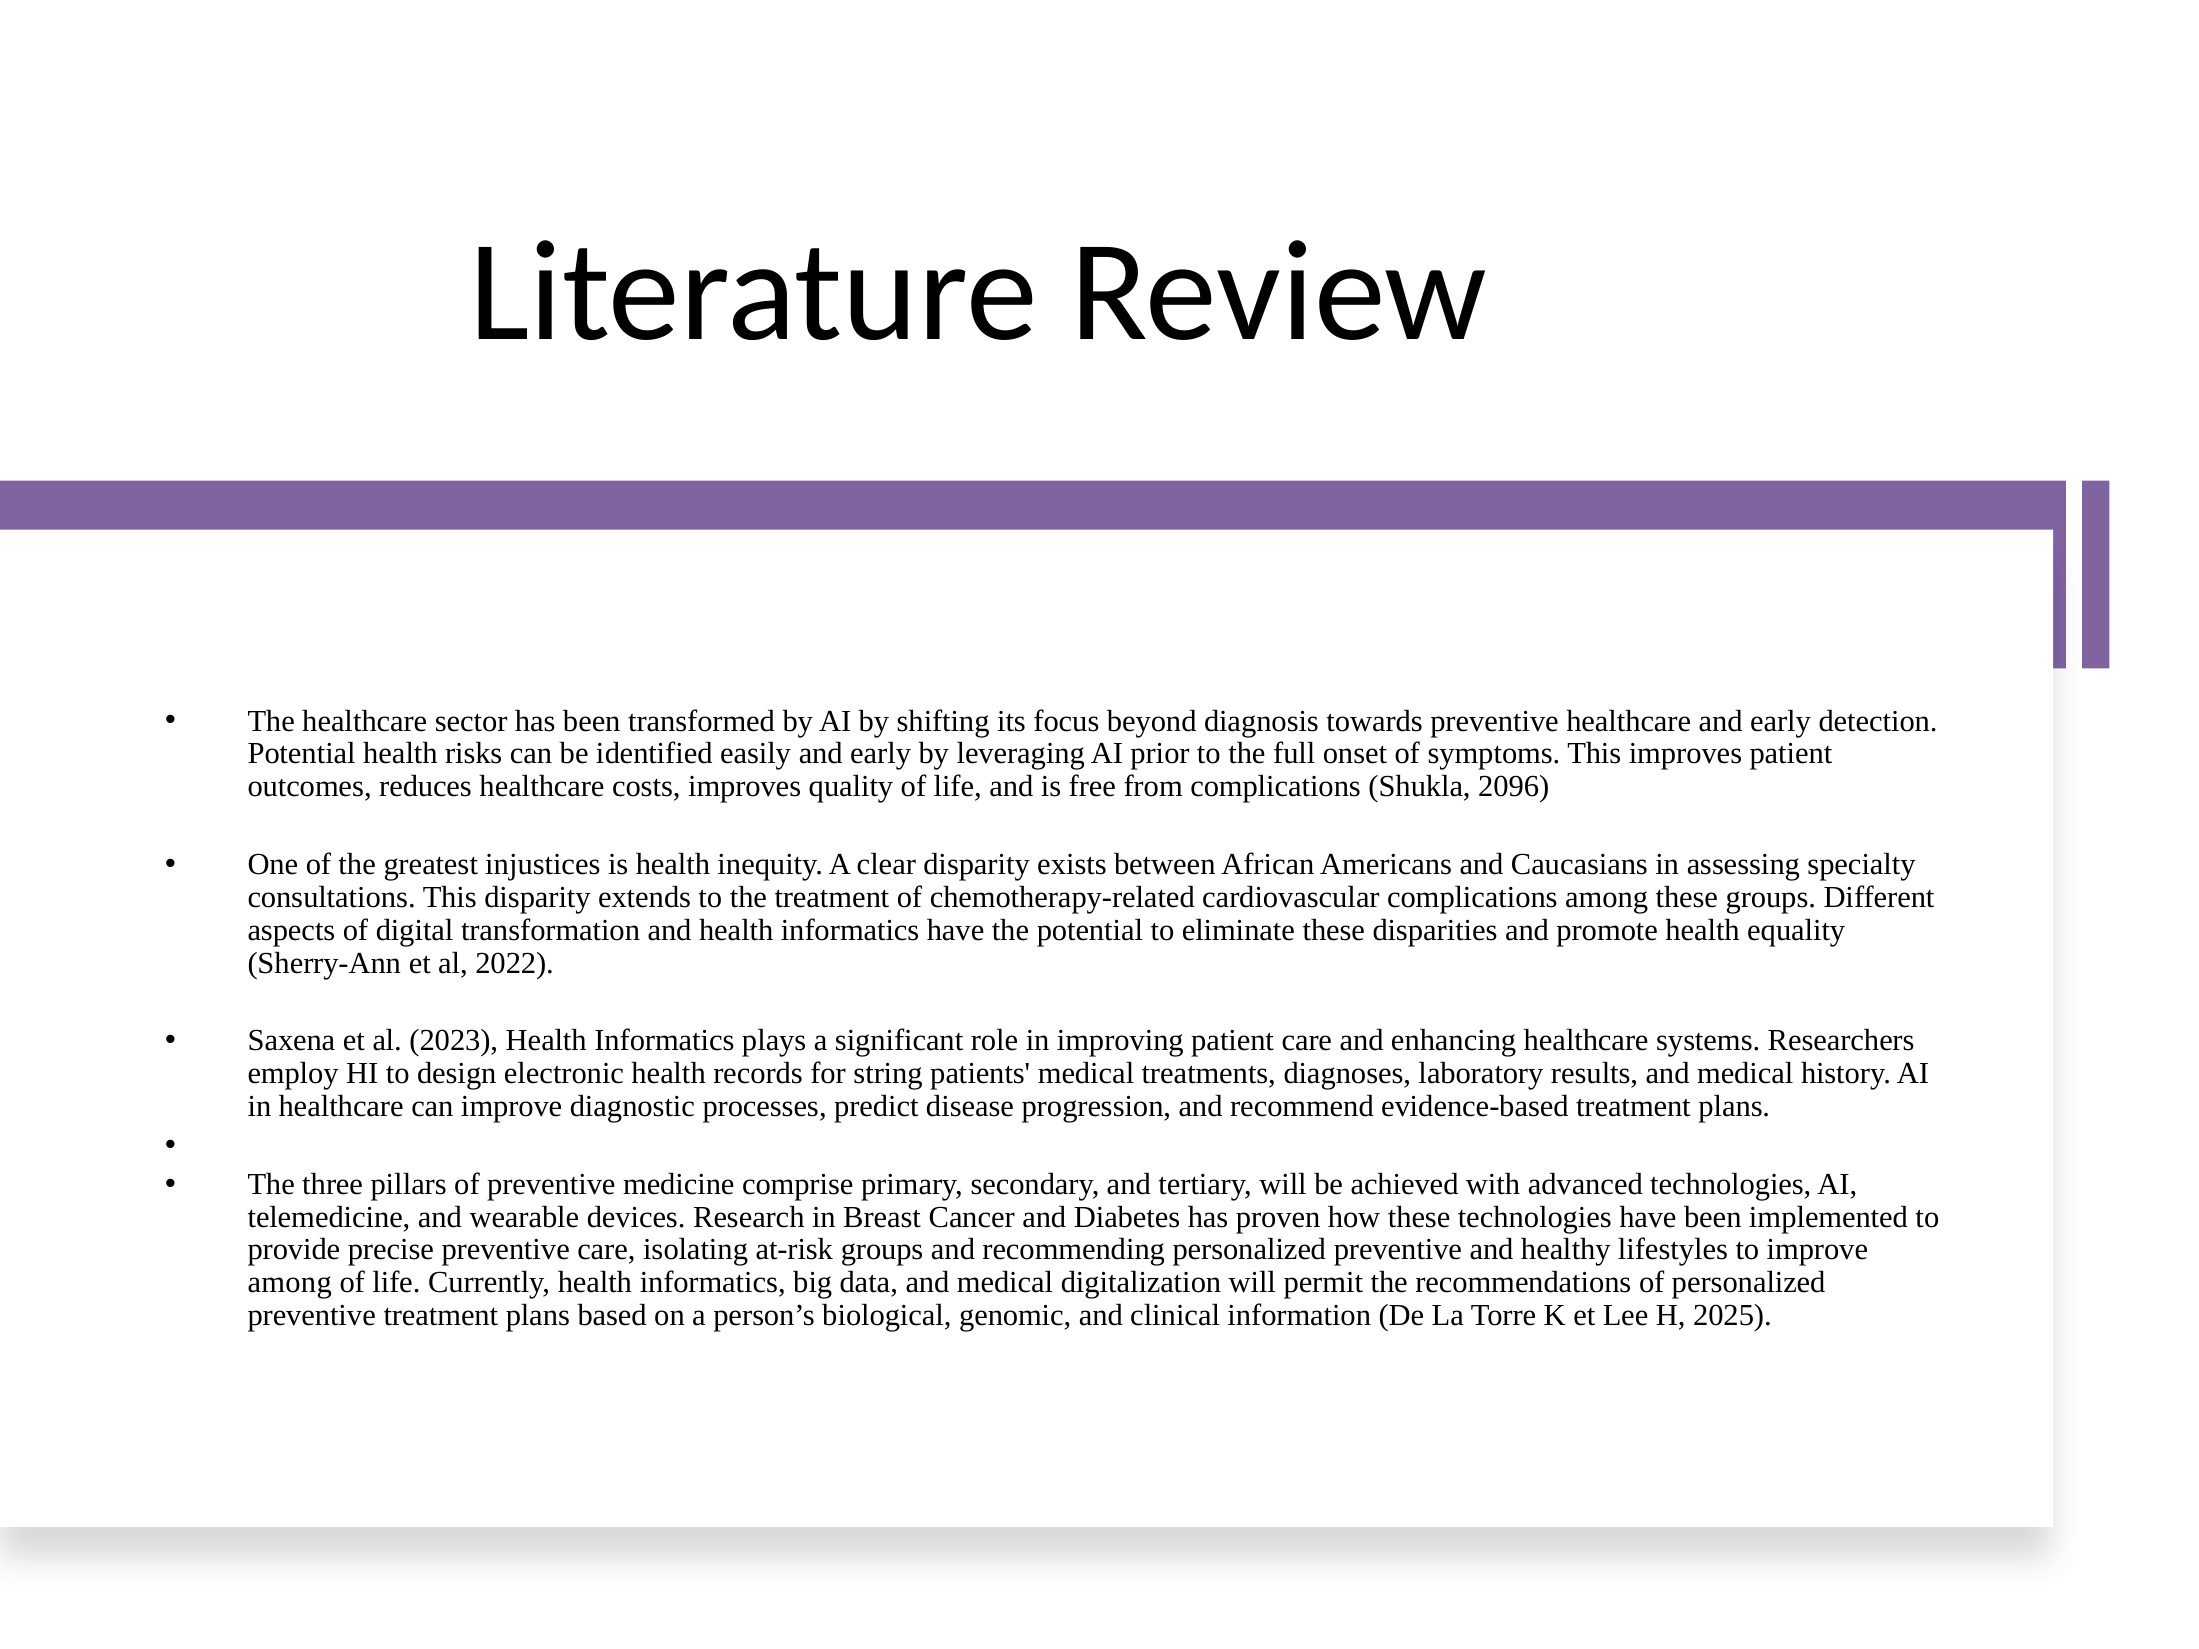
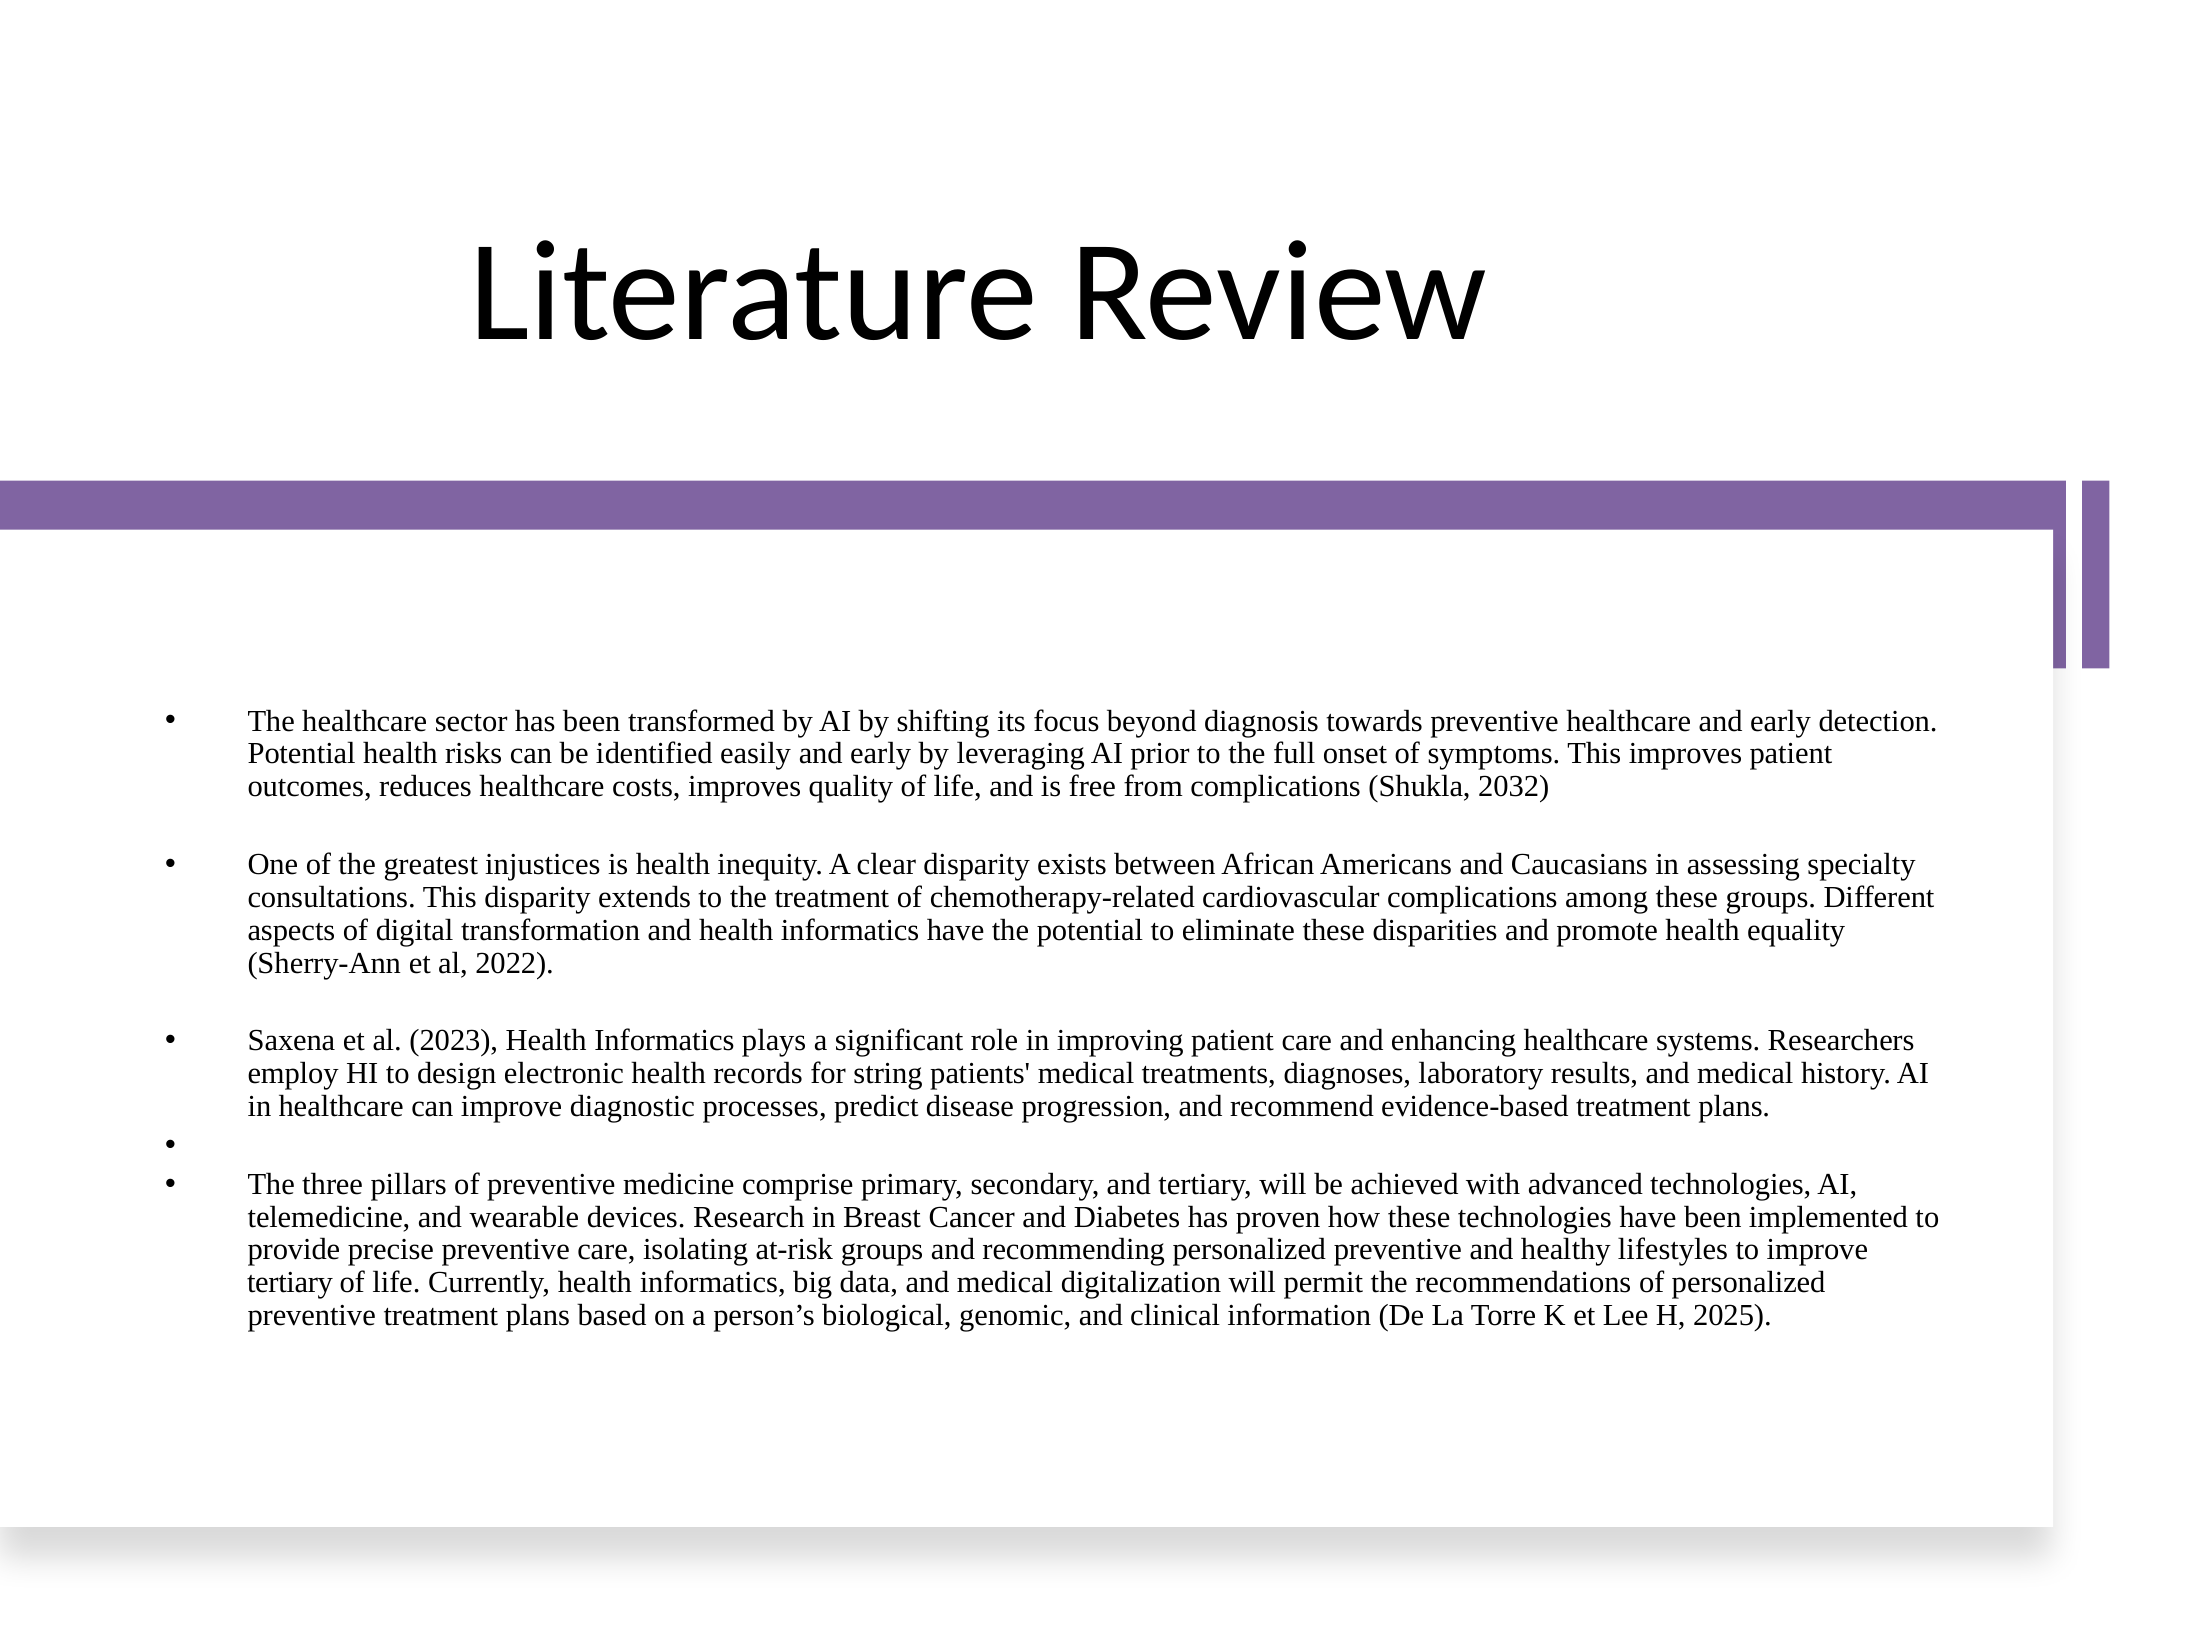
2096: 2096 -> 2032
among at (290, 1283): among -> tertiary
